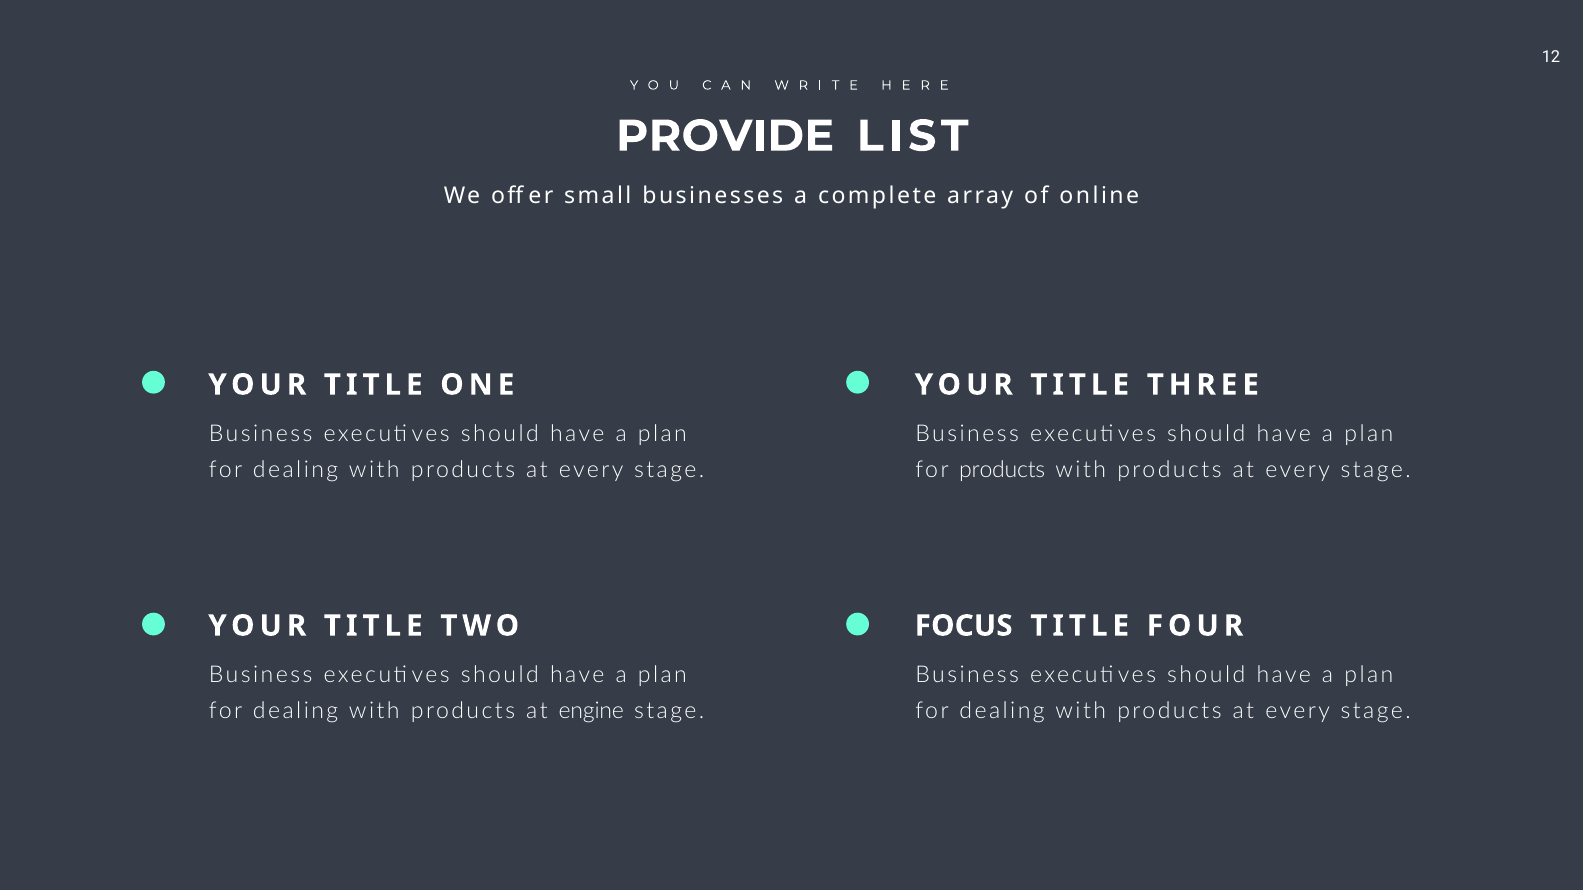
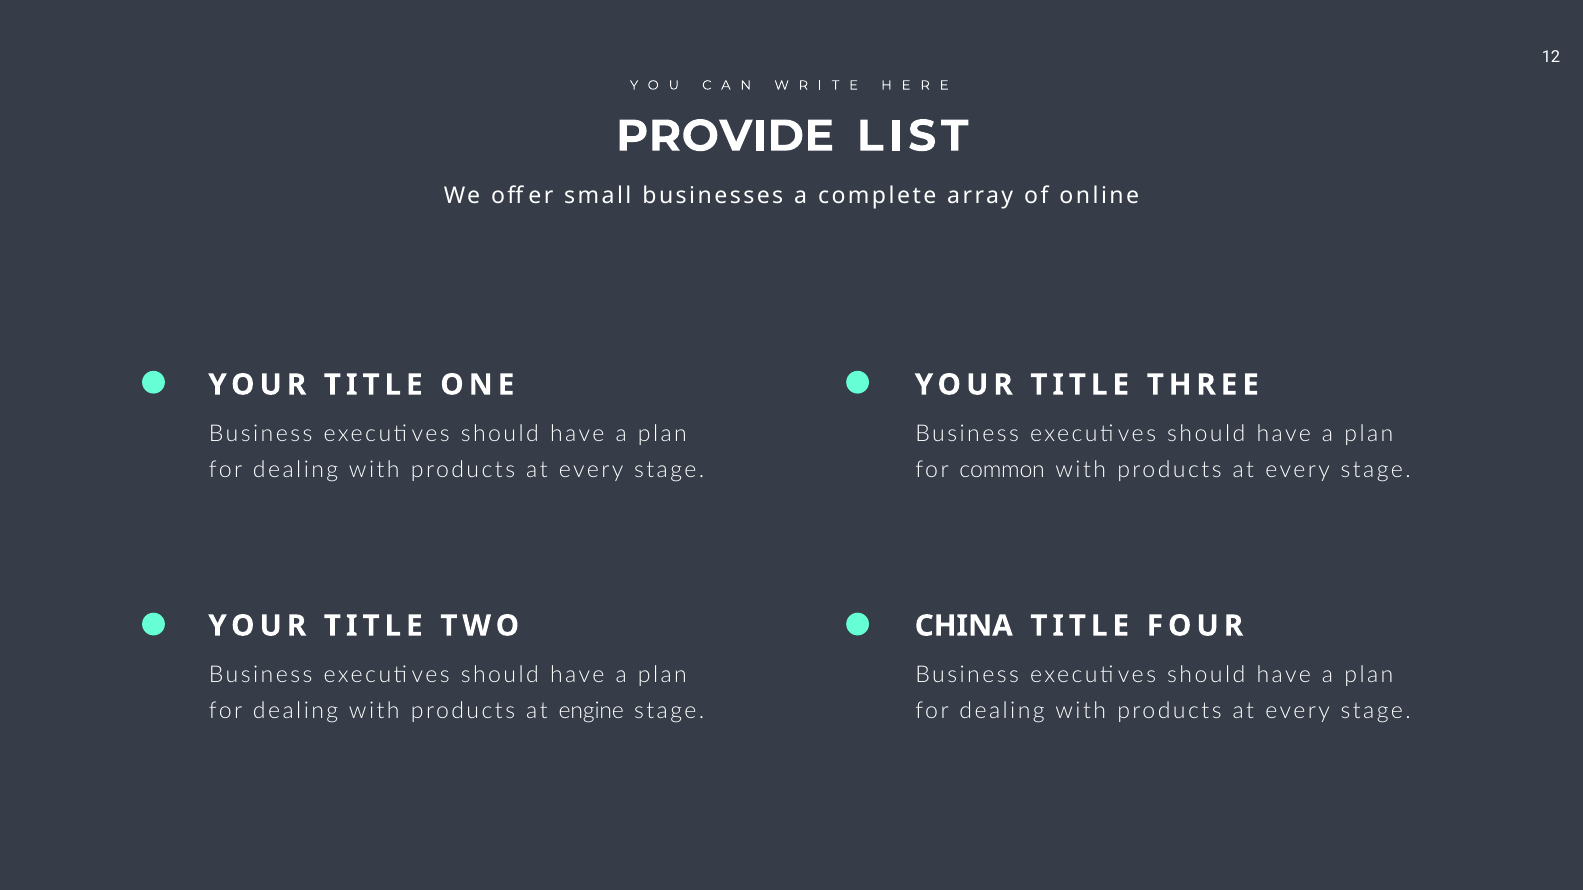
for products: products -> common
FOCUS: FOCUS -> CHINA
